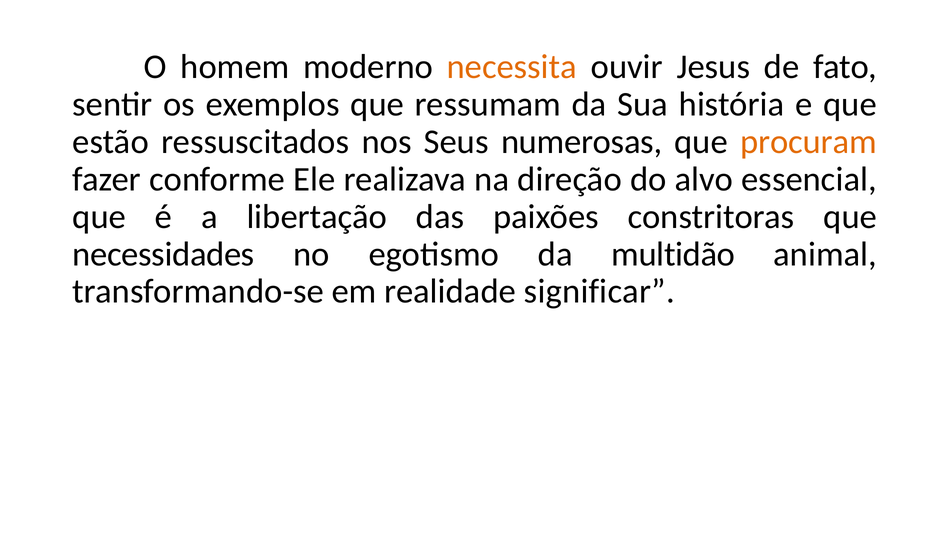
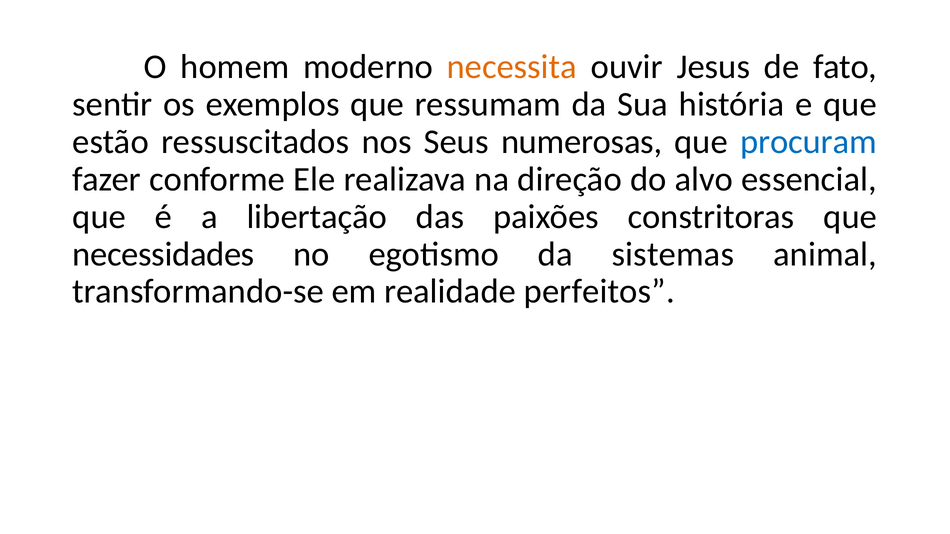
procuram colour: orange -> blue
multidão: multidão -> sistemas
significar: significar -> perfeitos
